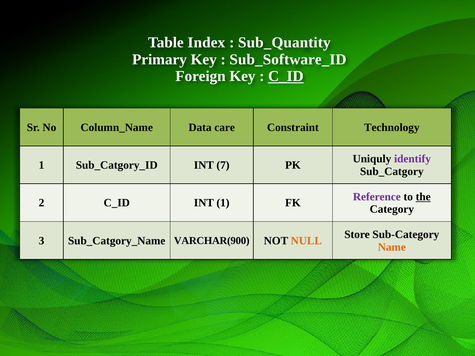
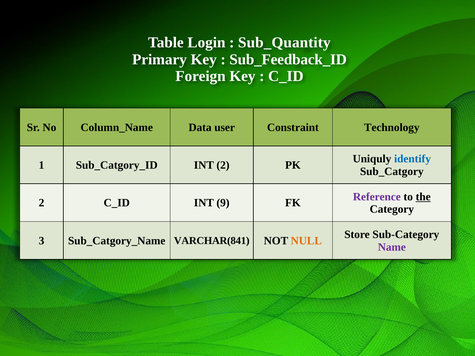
Index: Index -> Login
Sub_Software_ID: Sub_Software_ID -> Sub_Feedback_ID
C_ID at (286, 76) underline: present -> none
care: care -> user
identify colour: purple -> blue
INT 7: 7 -> 2
INT 1: 1 -> 9
VARCHAR(900: VARCHAR(900 -> VARCHAR(841
Name colour: orange -> purple
